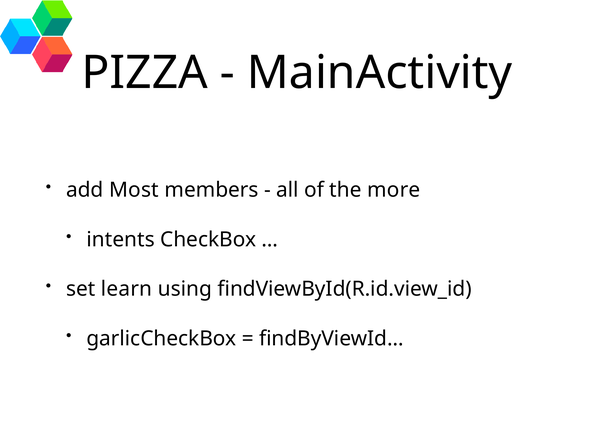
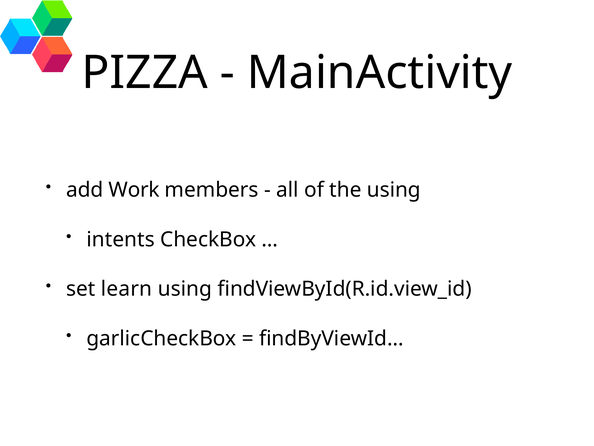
Most: Most -> Work
the more: more -> using
